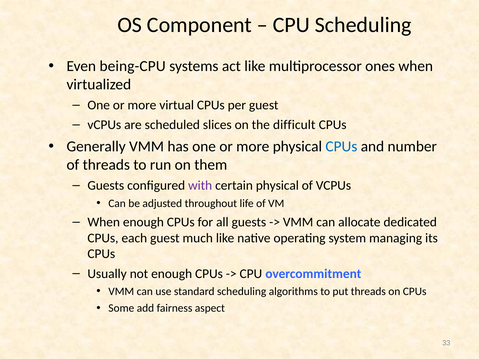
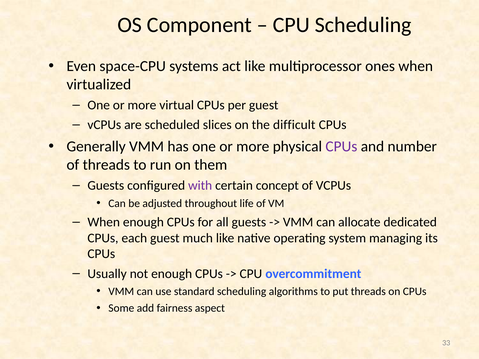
being-CPU: being-CPU -> space-CPU
CPUs at (341, 147) colour: blue -> purple
certain physical: physical -> concept
